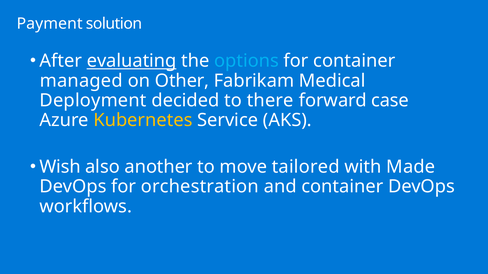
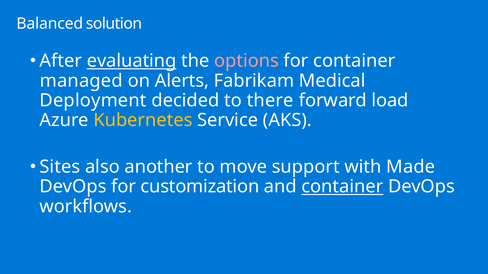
Payment: Payment -> Balanced
options colour: light blue -> pink
Other: Other -> Alerts
case: case -> load
Wish: Wish -> Sites
tailored: tailored -> support
orchestration: orchestration -> customization
container at (342, 187) underline: none -> present
